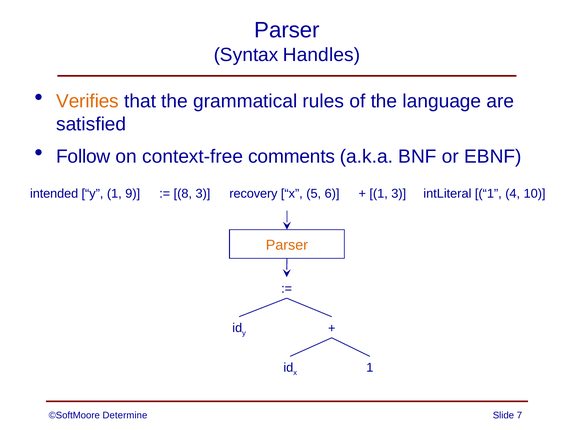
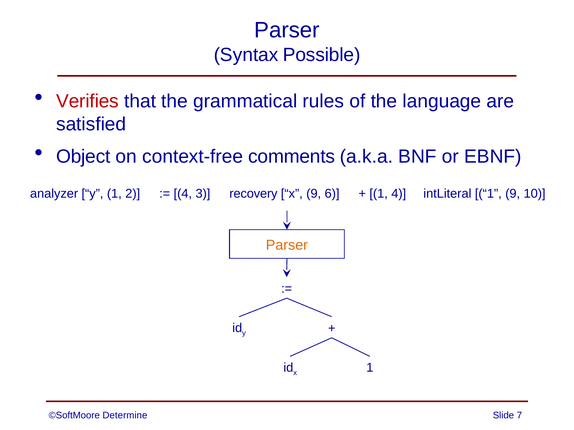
Handles: Handles -> Possible
Verifies colour: orange -> red
Follow: Follow -> Object
intended: intended -> analyzer
9: 9 -> 2
8 at (183, 194): 8 -> 4
x 5: 5 -> 9
1 3: 3 -> 4
1 4: 4 -> 9
